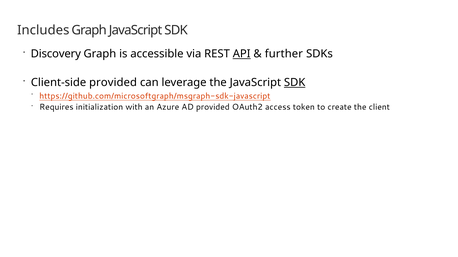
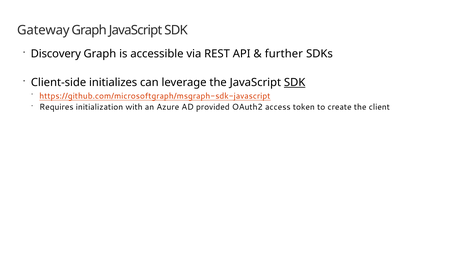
Includes: Includes -> Gateway
API underline: present -> none
Client-side provided: provided -> initializes
